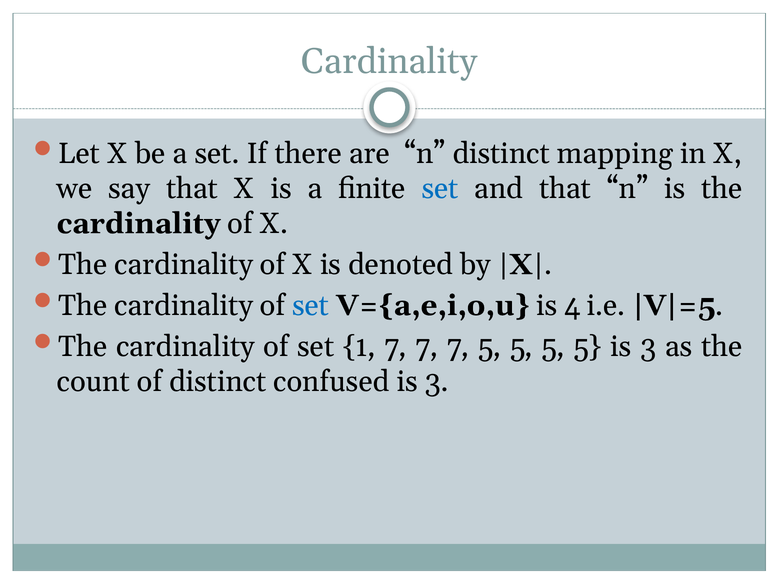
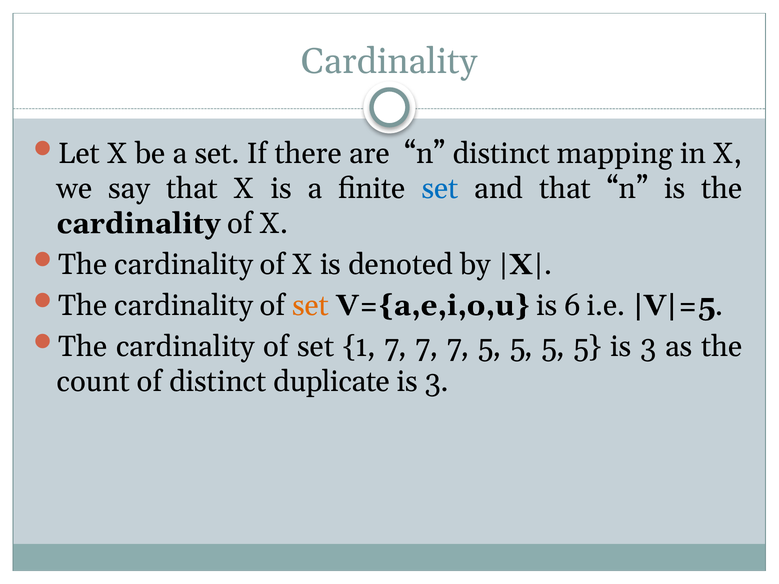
set at (311, 306) colour: blue -> orange
4: 4 -> 6
confused: confused -> duplicate
